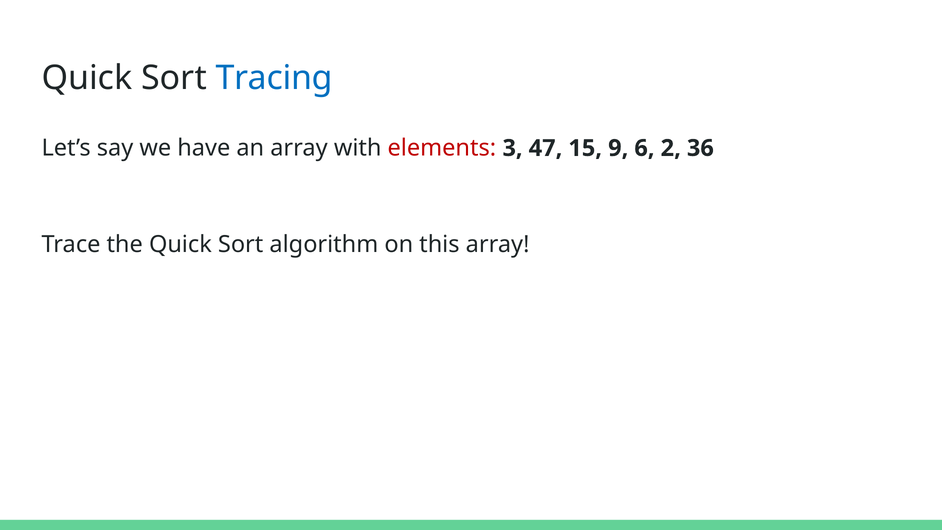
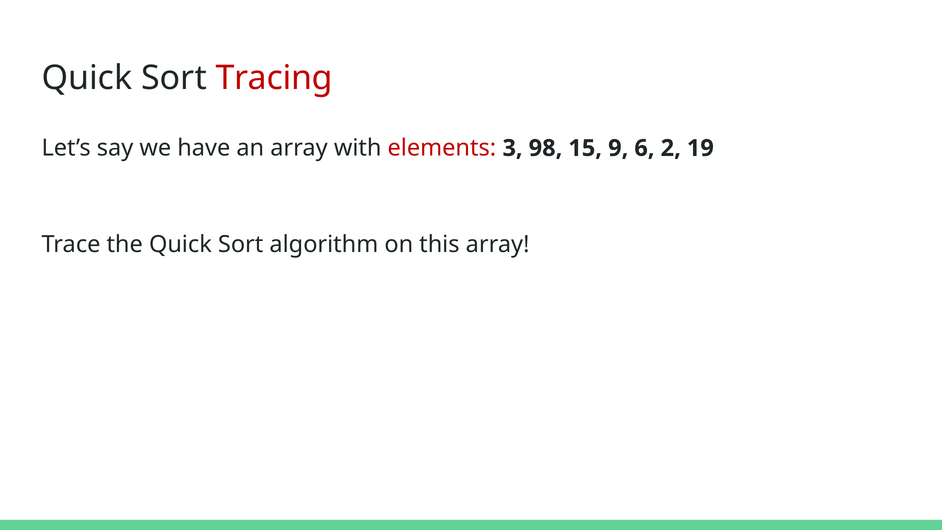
Tracing colour: blue -> red
47: 47 -> 98
36: 36 -> 19
